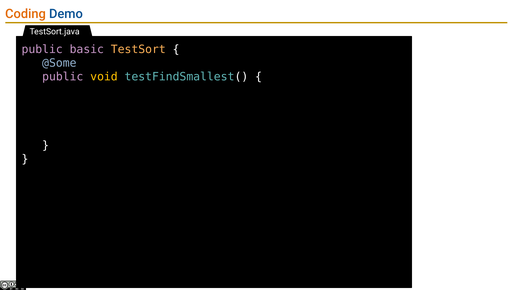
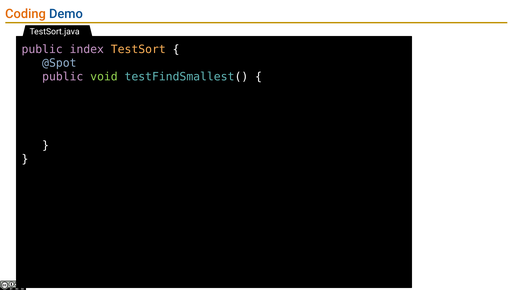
basic: basic -> index
@Some: @Some -> @Spot
void colour: yellow -> light green
